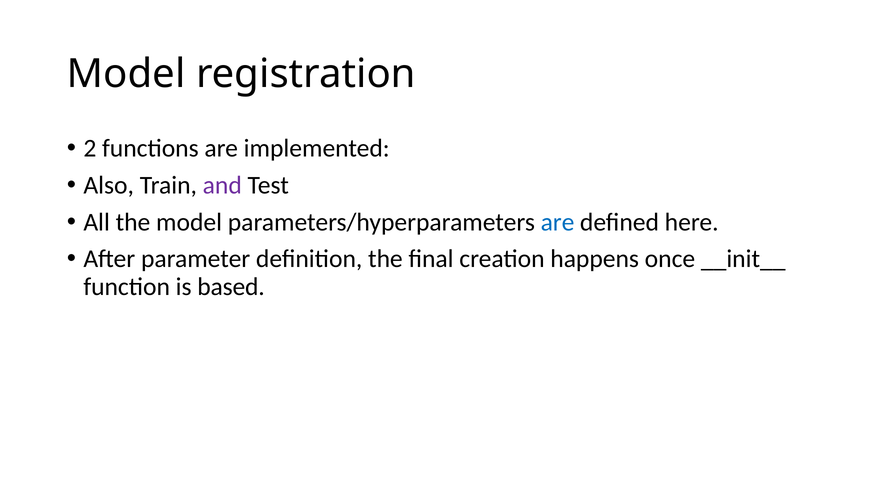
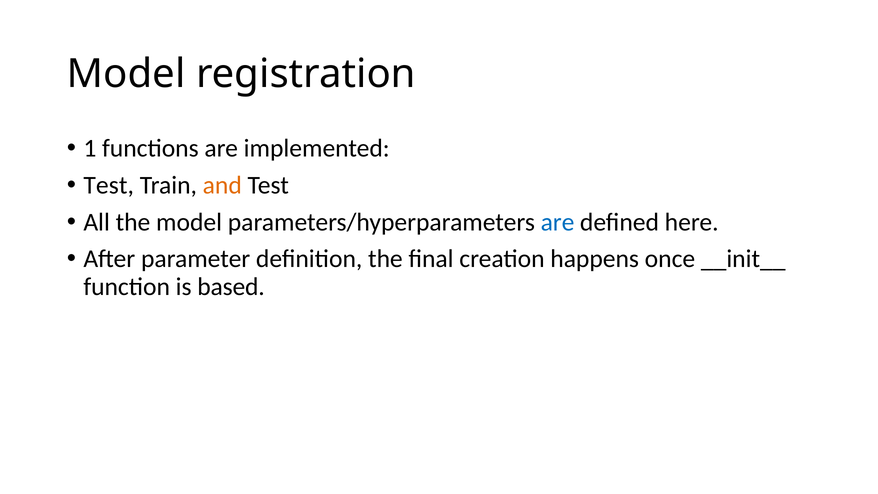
2: 2 -> 1
Also at (109, 185): Also -> Test
and colour: purple -> orange
